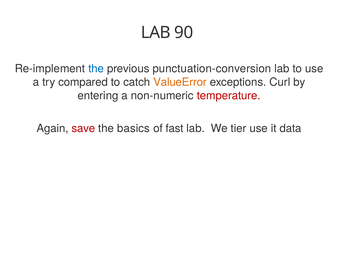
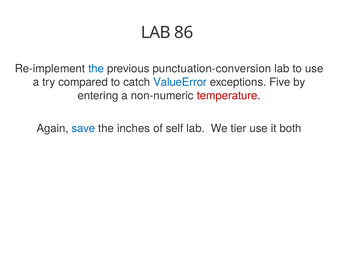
90: 90 -> 86
ValueError colour: orange -> blue
Curl: Curl -> Five
save colour: red -> blue
basics: basics -> inches
fast: fast -> self
data: data -> both
